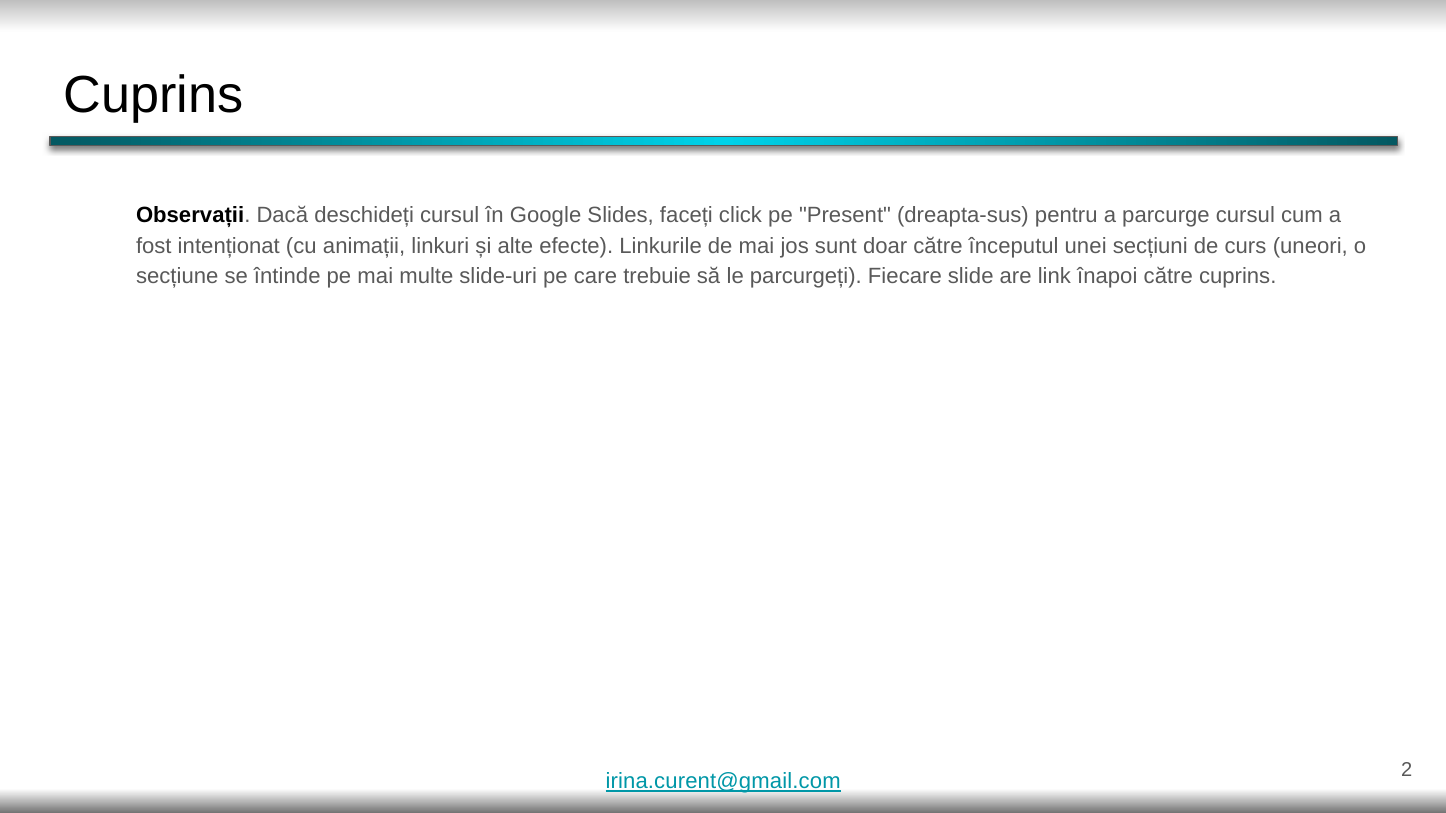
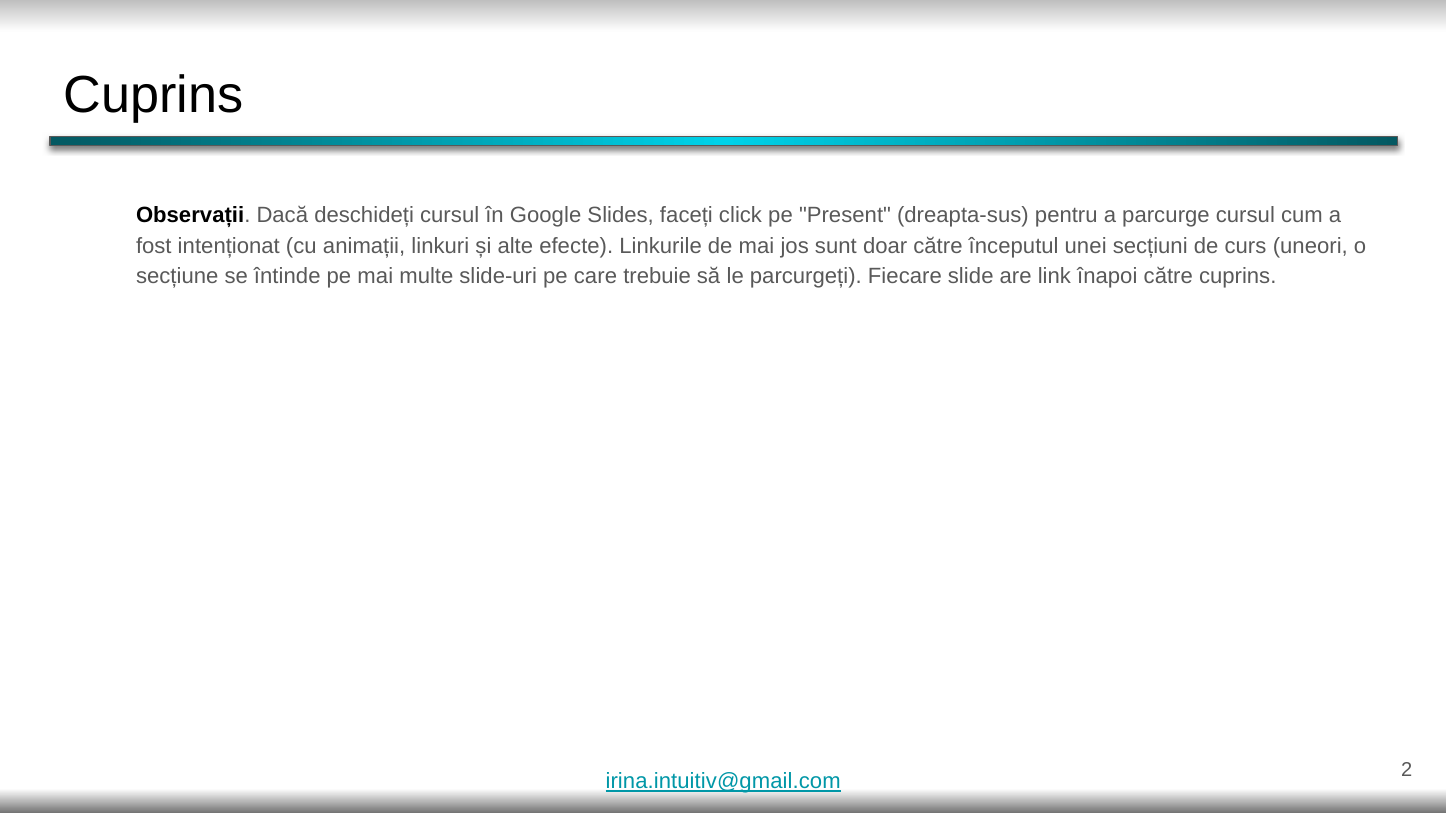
irina.curent@gmail.com: irina.curent@gmail.com -> irina.intuitiv@gmail.com
